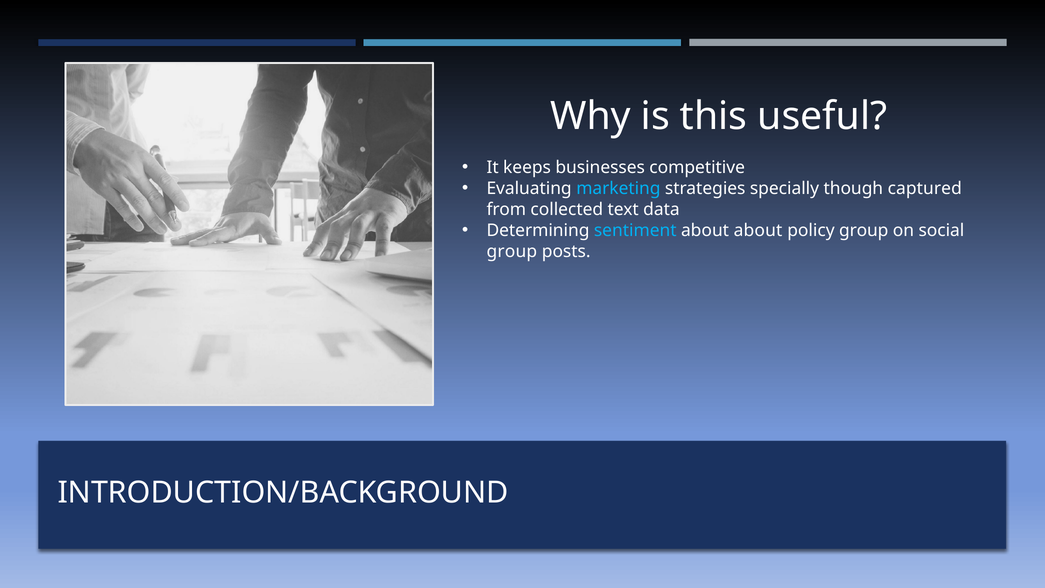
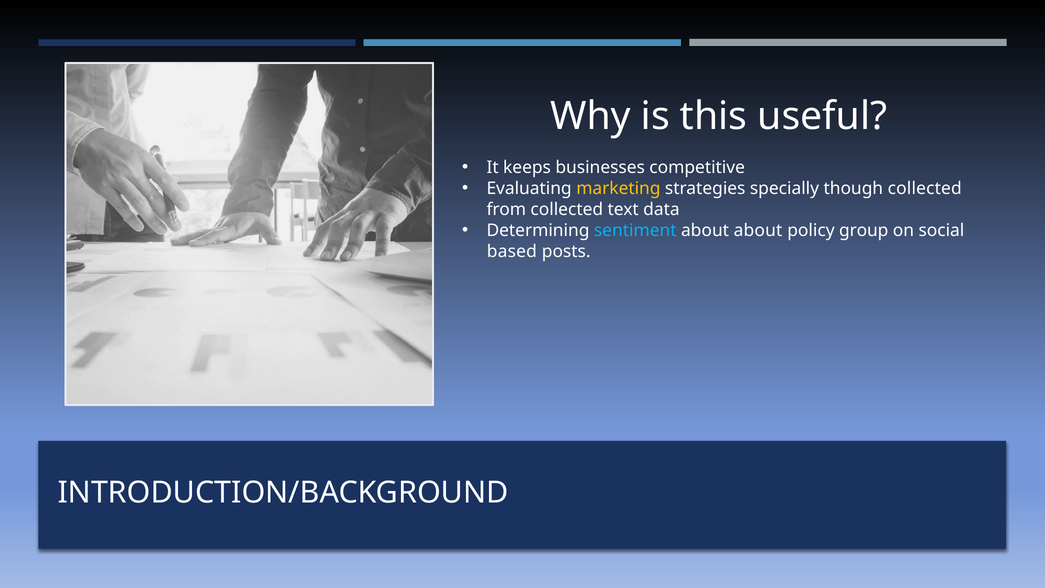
marketing colour: light blue -> yellow
though captured: captured -> collected
group at (512, 251): group -> based
